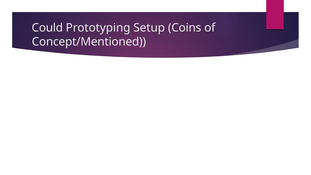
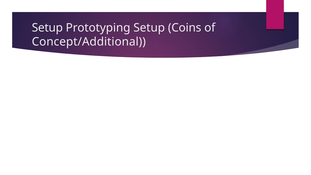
Could at (47, 28): Could -> Setup
Concept/Mentioned: Concept/Mentioned -> Concept/Additional
